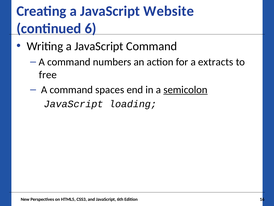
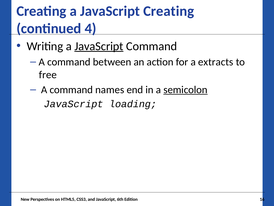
JavaScript Website: Website -> Creating
6: 6 -> 4
JavaScript at (99, 46) underline: none -> present
numbers: numbers -> between
spaces: spaces -> names
